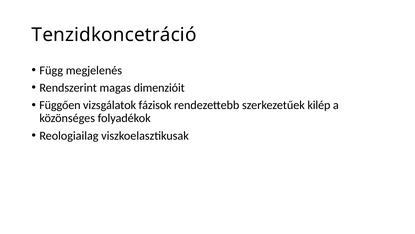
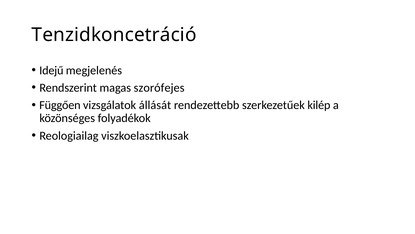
Függ: Függ -> Idejű
dimenzióit: dimenzióit -> szorófejes
fázisok: fázisok -> állását
